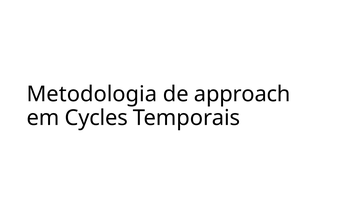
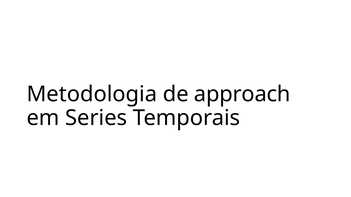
Cycles: Cycles -> Series
